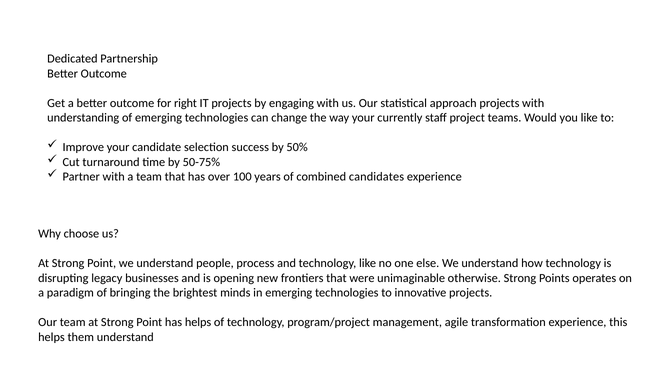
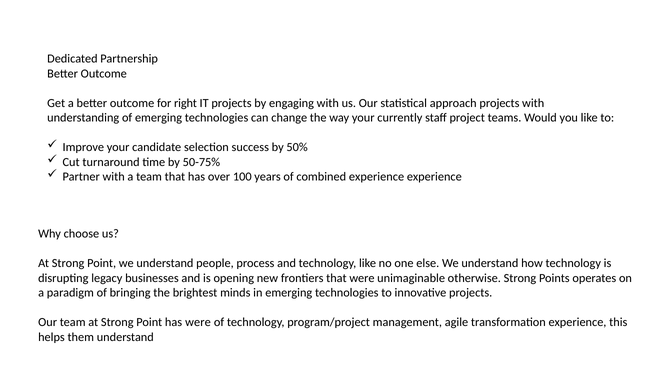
combined candidates: candidates -> experience
has helps: helps -> were
